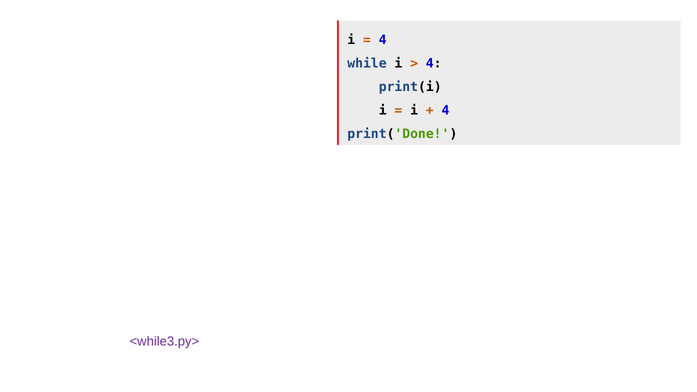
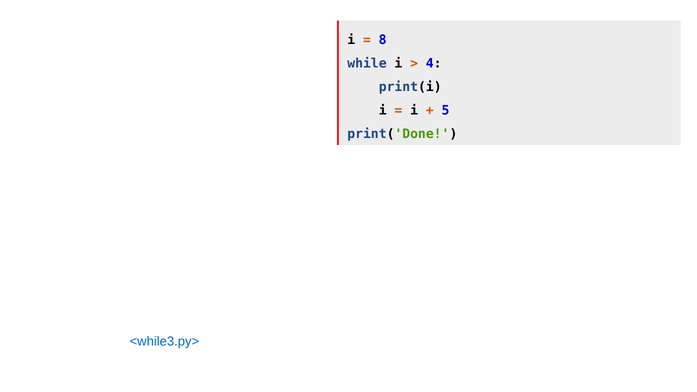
4 at (383, 40): 4 -> 8
4 at (445, 110): 4 -> 5
<while3.py> colour: purple -> blue
